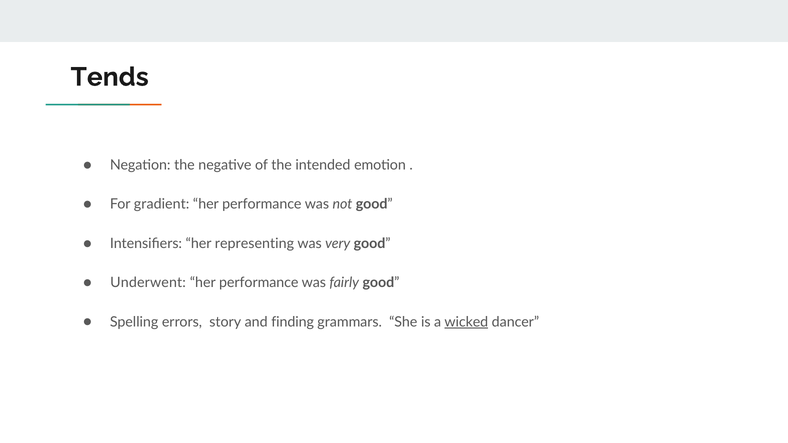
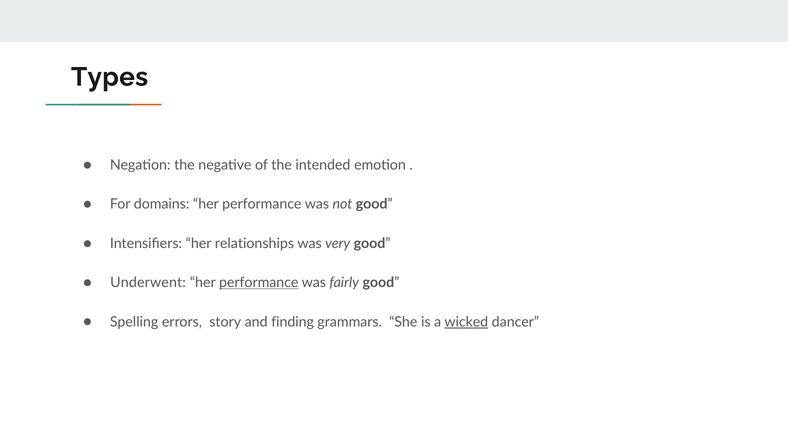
Tends: Tends -> Types
gradient: gradient -> domains
representing: representing -> relationships
performance at (259, 283) underline: none -> present
